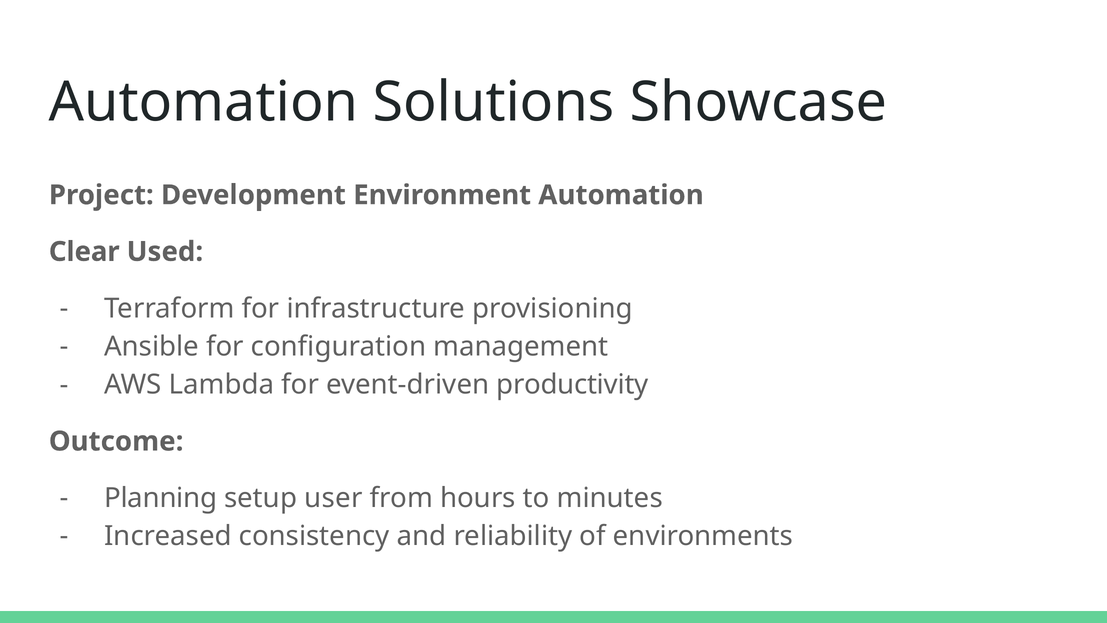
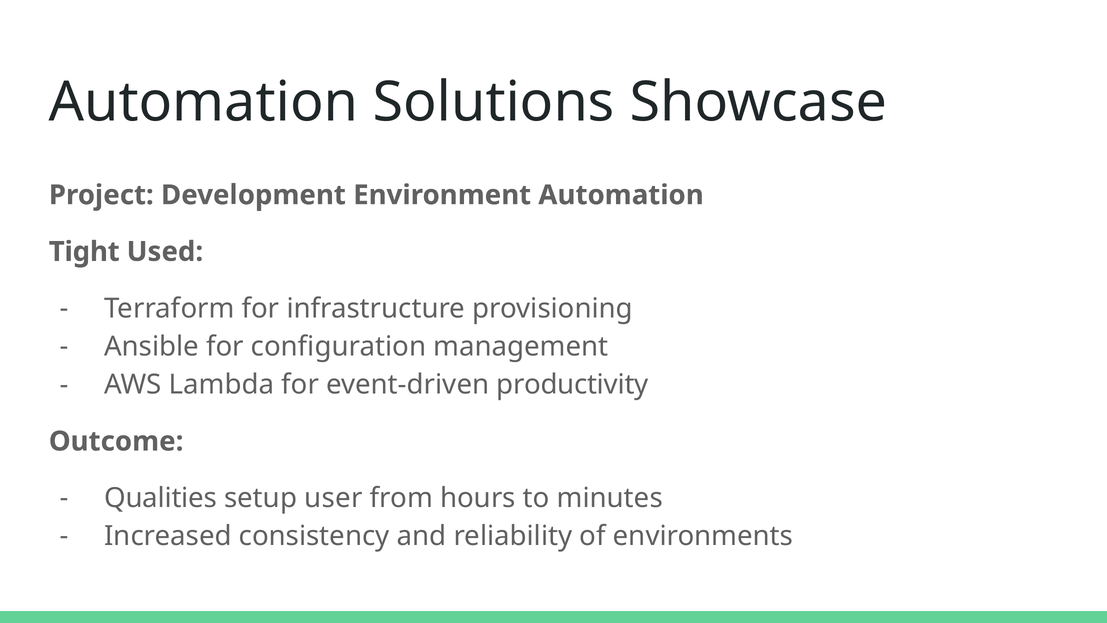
Clear: Clear -> Tight
Planning: Planning -> Qualities
